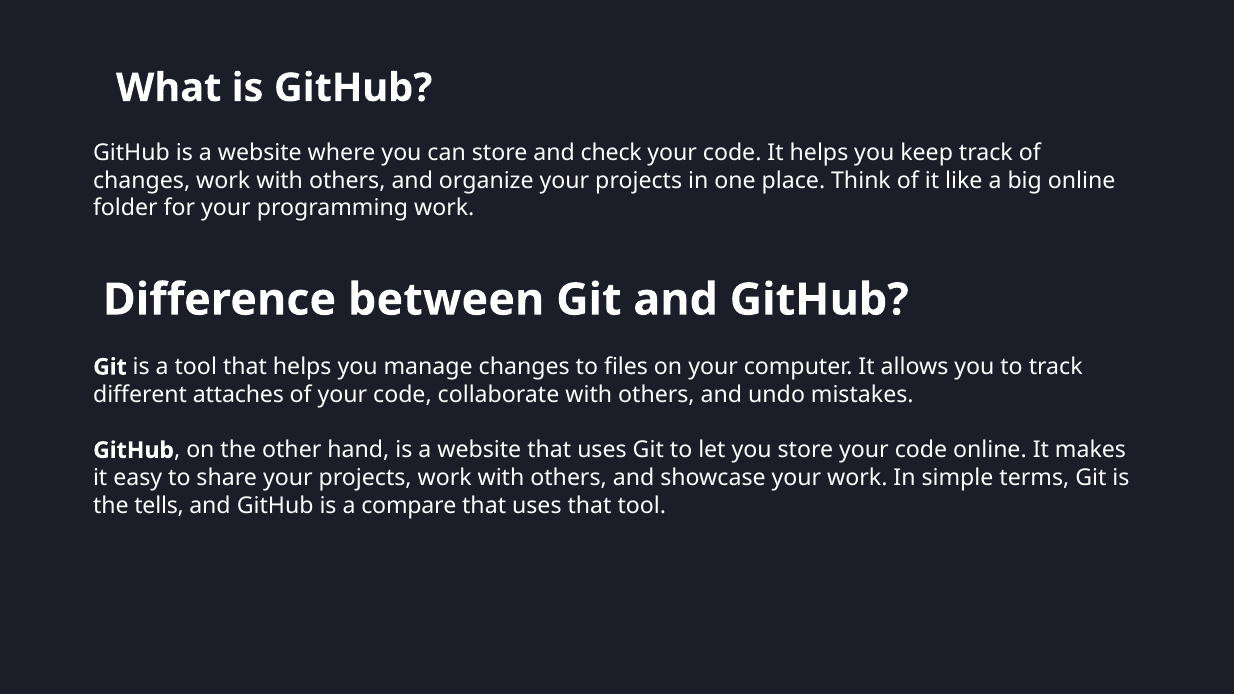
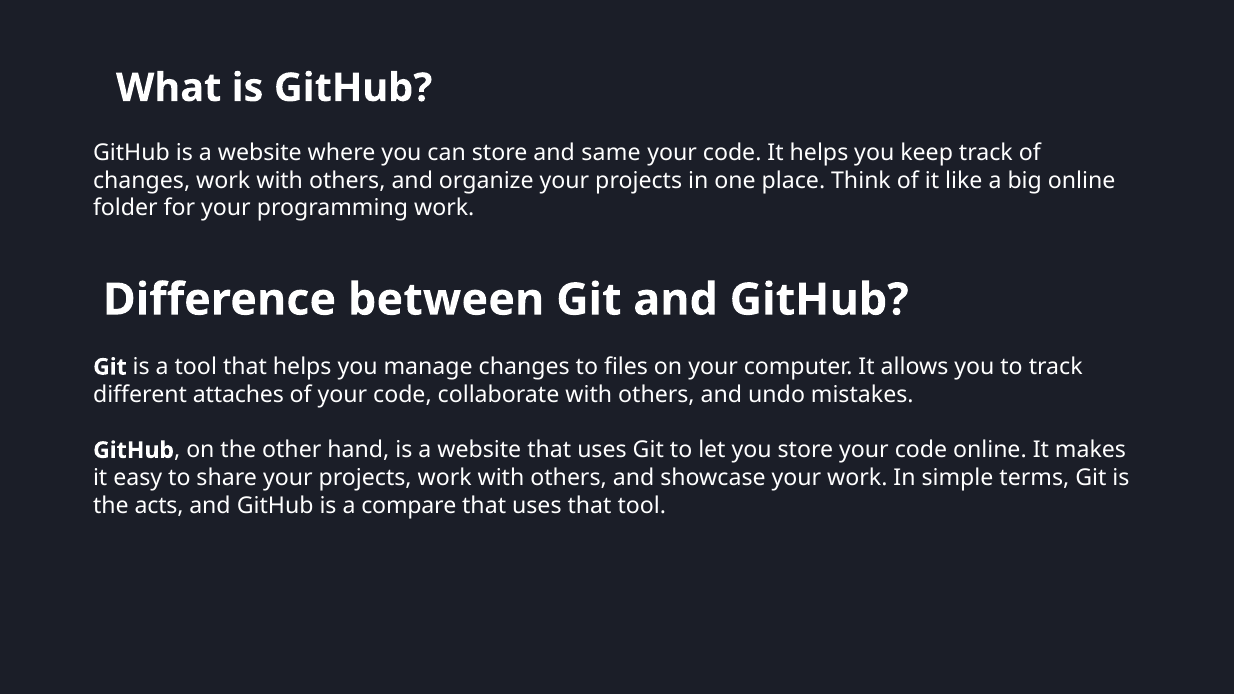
check: check -> same
tells: tells -> acts
